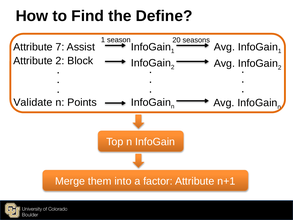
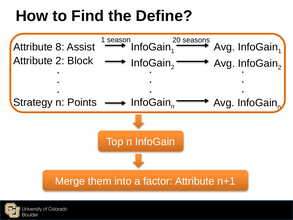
7: 7 -> 8
Validate: Validate -> Strategy
